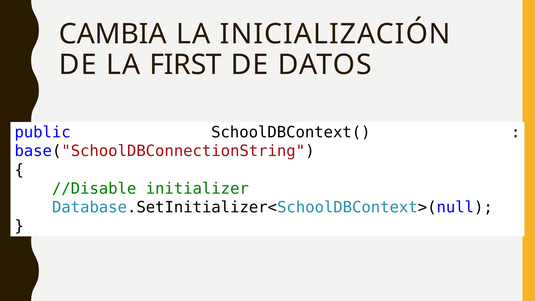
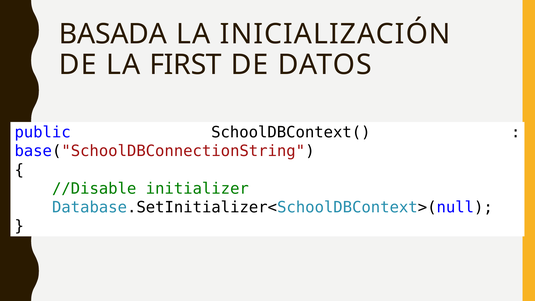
CAMBIA: CAMBIA -> BASADA
